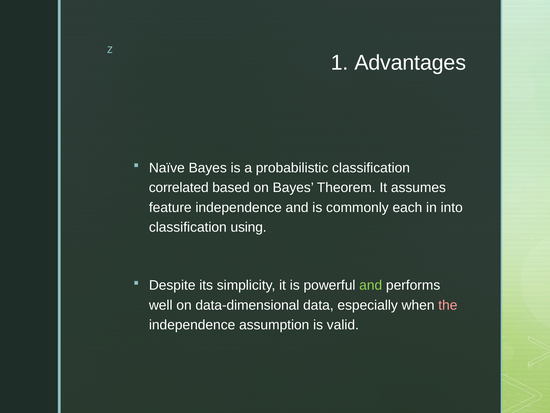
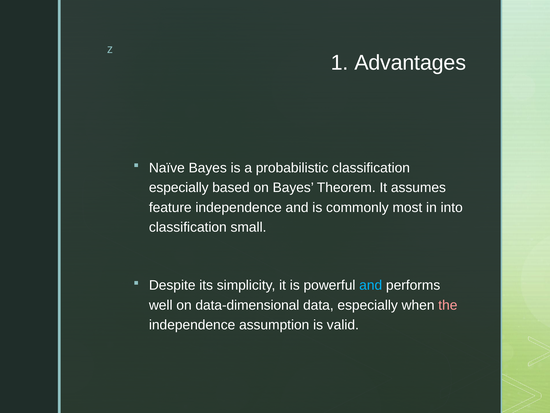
correlated at (179, 188): correlated -> especially
each: each -> most
using: using -> small
and at (371, 285) colour: light green -> light blue
